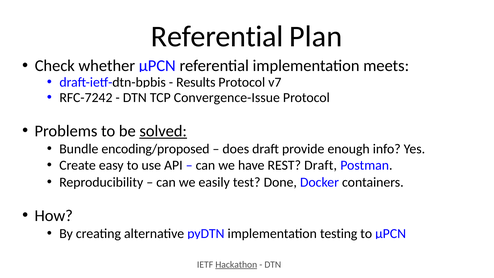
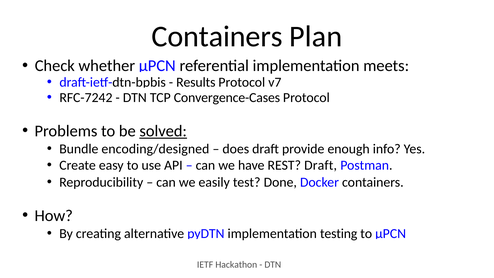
Referential at (217, 36): Referential -> Containers
Convergence-Issue: Convergence-Issue -> Convergence-Cases
encoding/proposed: encoding/proposed -> encoding/designed
Hackathon underline: present -> none
